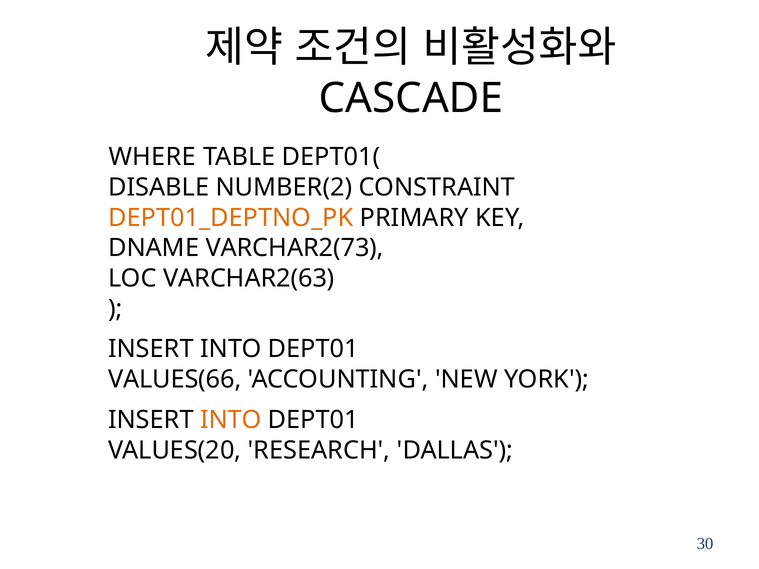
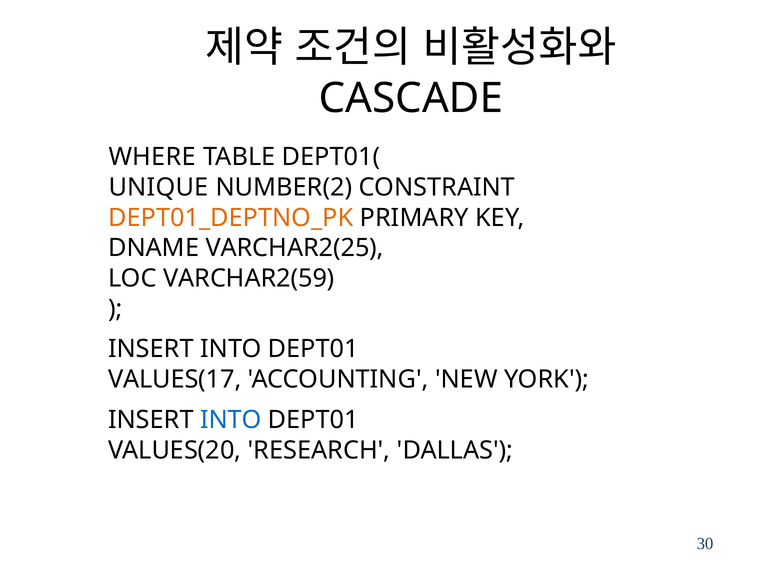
DISABLE: DISABLE -> UNIQUE
VARCHAR2(73: VARCHAR2(73 -> VARCHAR2(25
VARCHAR2(63: VARCHAR2(63 -> VARCHAR2(59
VALUES(66: VALUES(66 -> VALUES(17
INTO at (231, 420) colour: orange -> blue
